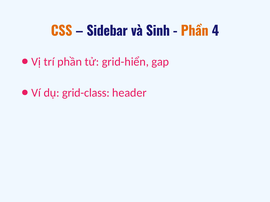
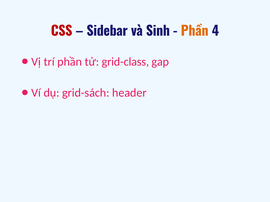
CSS colour: orange -> red
grid-hiển: grid-hiển -> grid-class
grid-class: grid-class -> grid-sách
